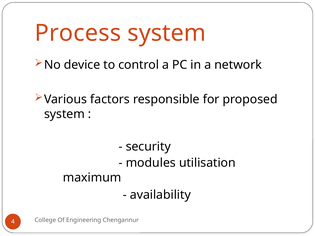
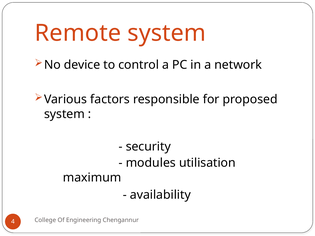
Process: Process -> Remote
